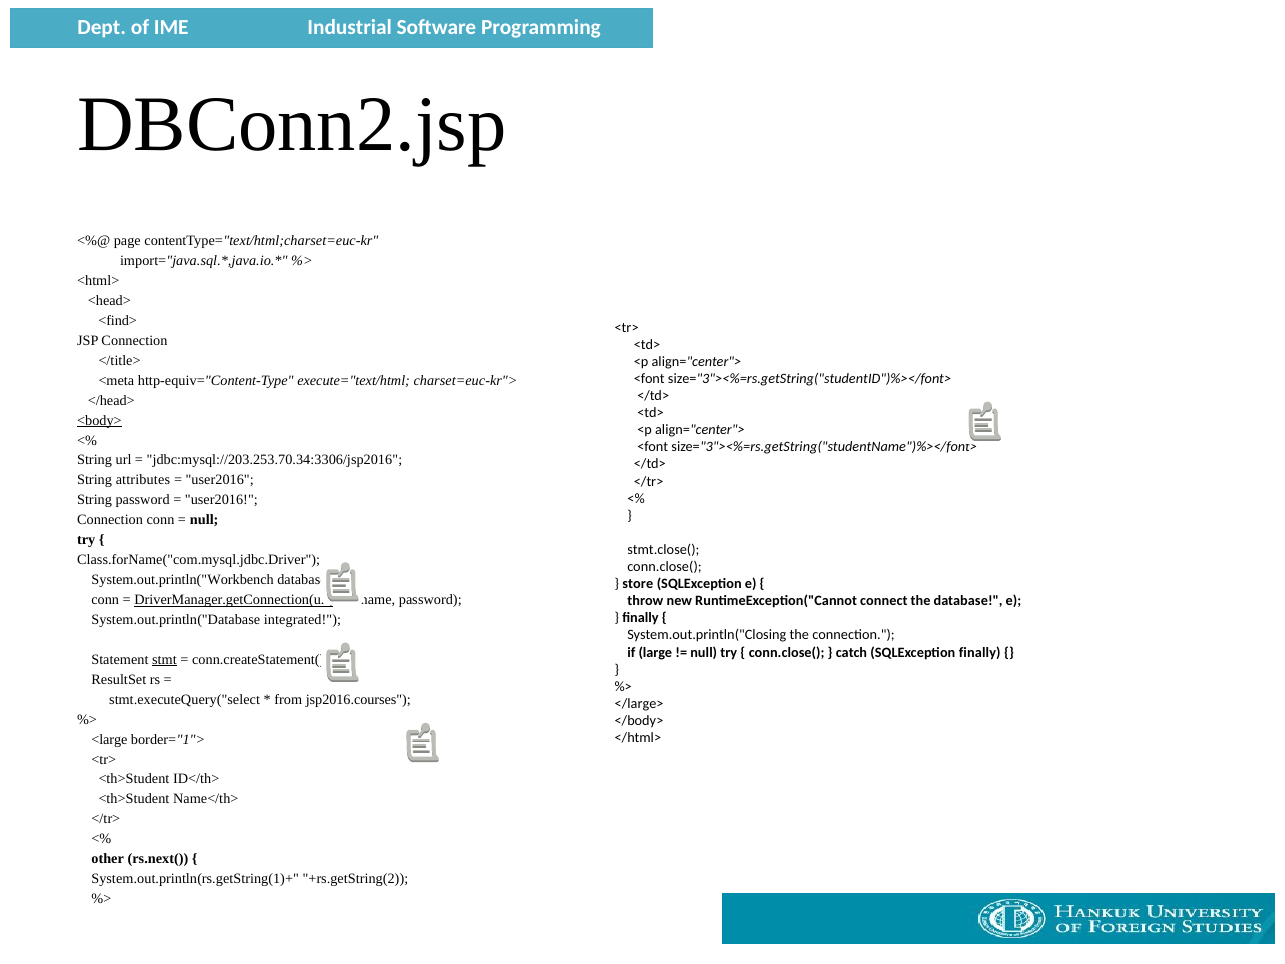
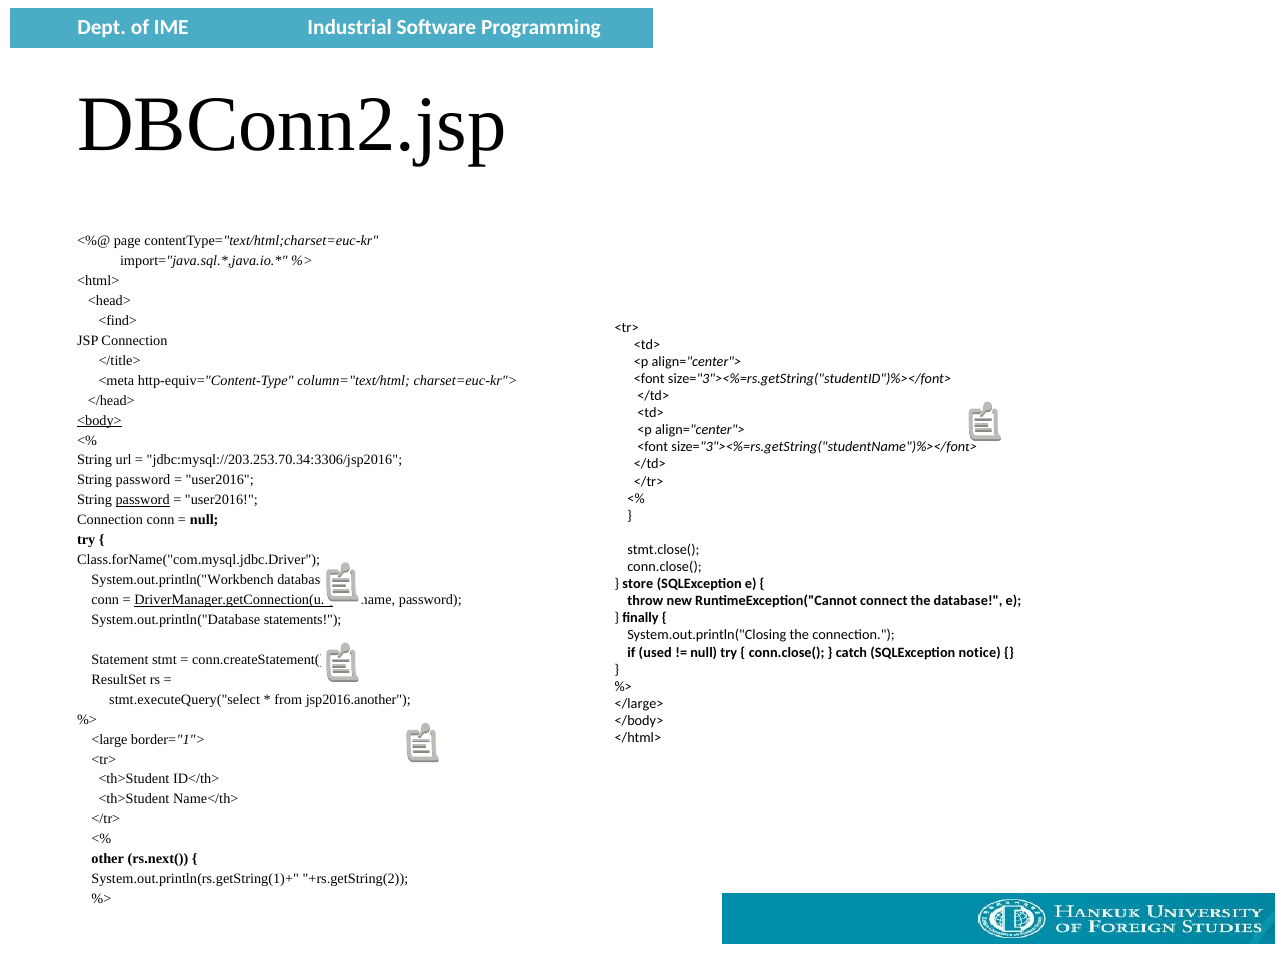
execute="text/html: execute="text/html -> column="text/html
attributes at (143, 480): attributes -> password
password at (143, 500) underline: none -> present
integrated: integrated -> statements
large: large -> used
SQLException finally: finally -> notice
stmt underline: present -> none
jsp2016.courses: jsp2016.courses -> jsp2016.another
